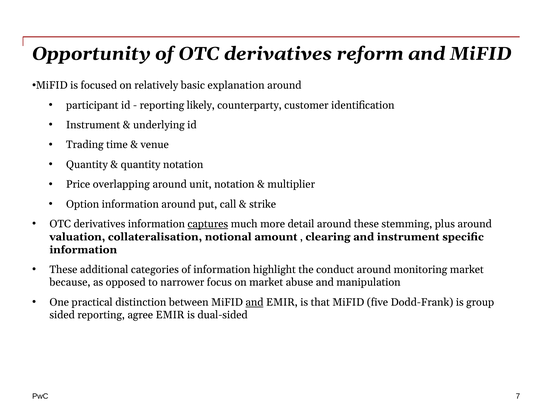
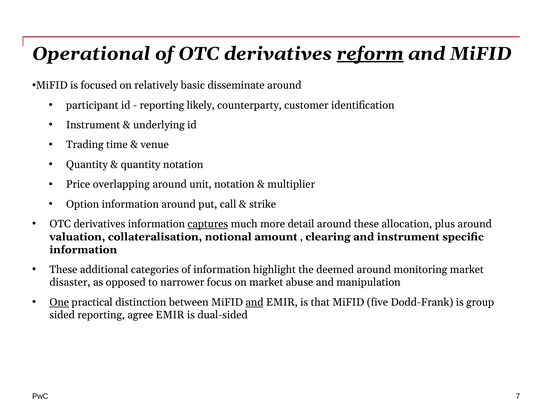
Opportunity: Opportunity -> Operational
reform underline: none -> present
explanation: explanation -> disseminate
stemming: stemming -> allocation
conduct: conduct -> deemed
because: because -> disaster
One underline: none -> present
